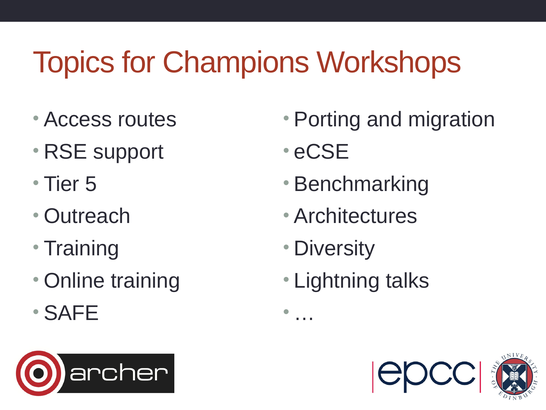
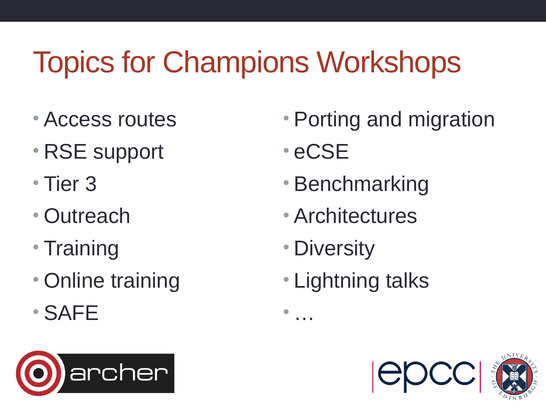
5: 5 -> 3
